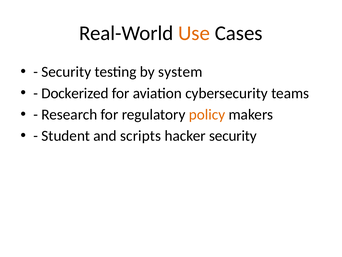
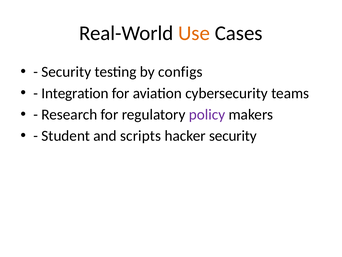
system: system -> configs
Dockerized: Dockerized -> Integration
policy colour: orange -> purple
